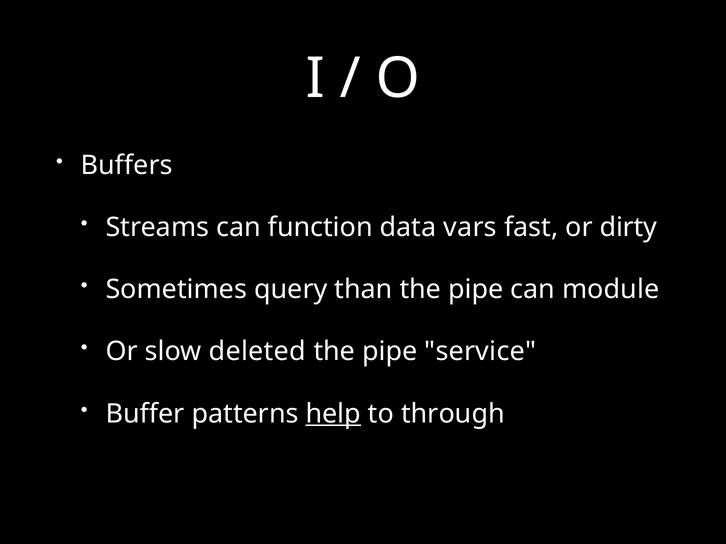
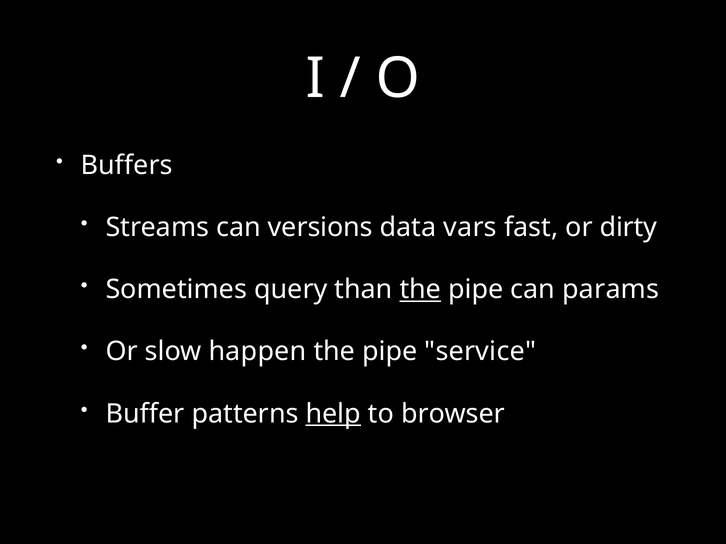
function: function -> versions
the at (420, 290) underline: none -> present
module: module -> params
deleted: deleted -> happen
through: through -> browser
